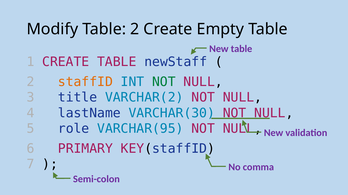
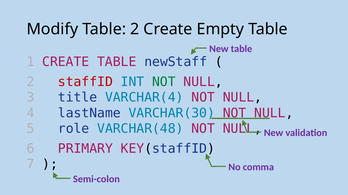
staffID colour: orange -> red
VARCHAR(2: VARCHAR(2 -> VARCHAR(4
VARCHAR(95: VARCHAR(95 -> VARCHAR(48
